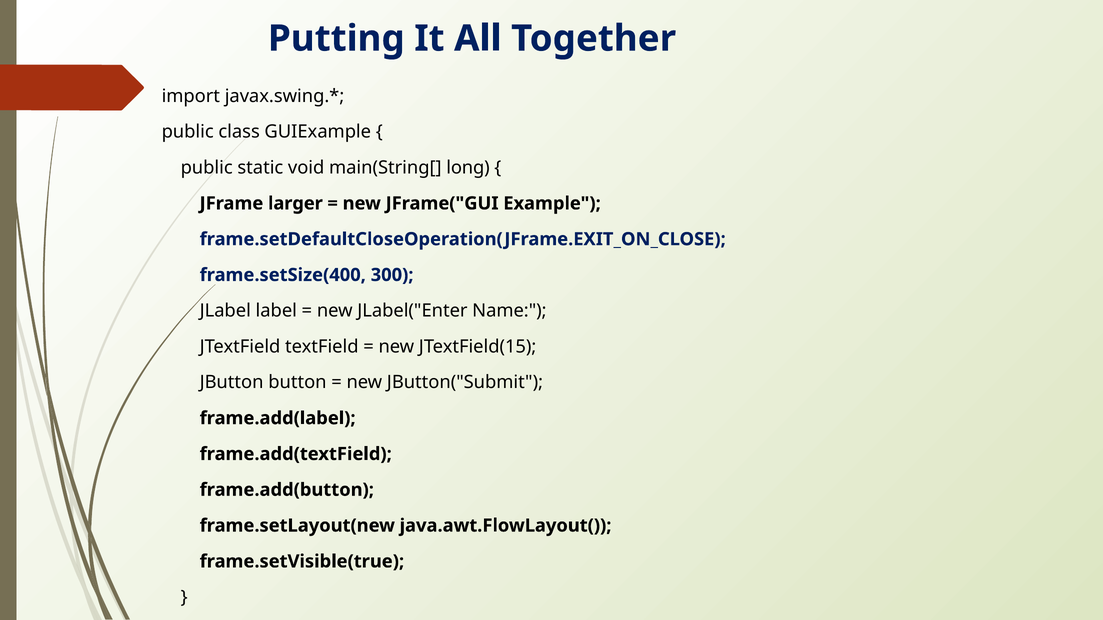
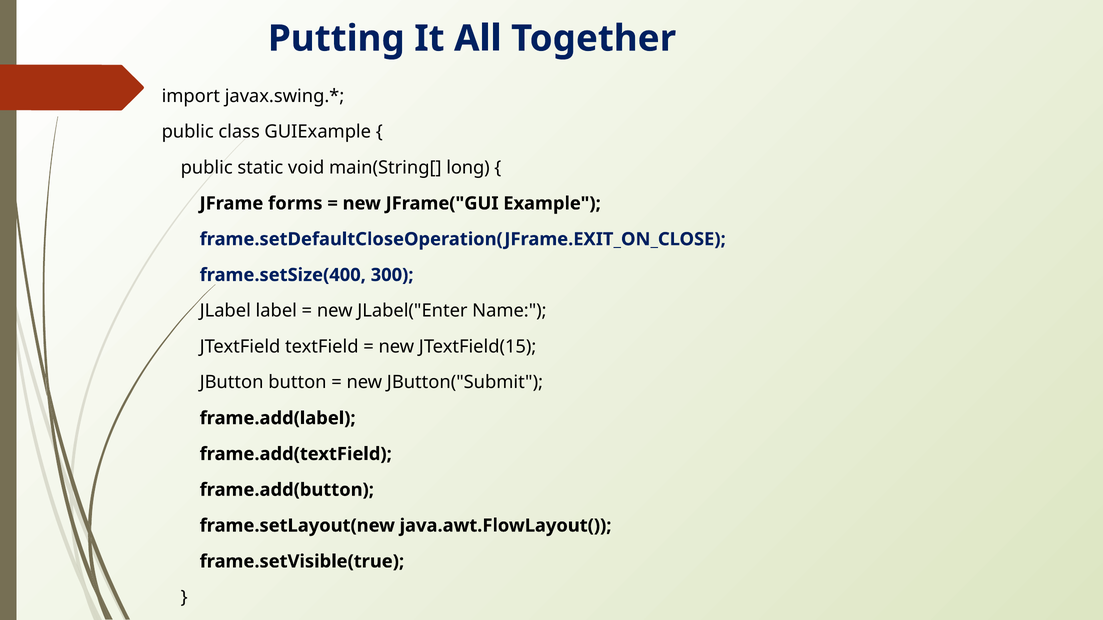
larger: larger -> forms
